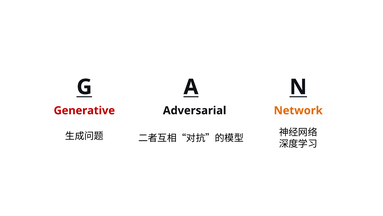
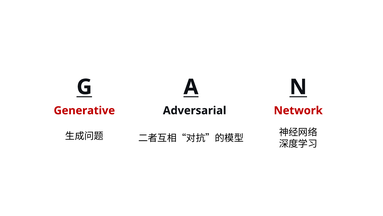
Network colour: orange -> red
